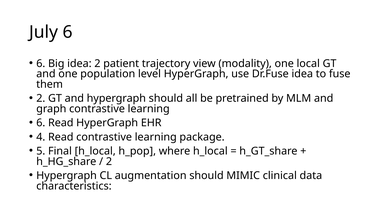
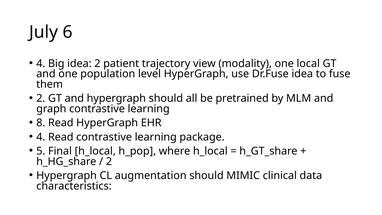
6 at (41, 63): 6 -> 4
6 at (41, 123): 6 -> 8
